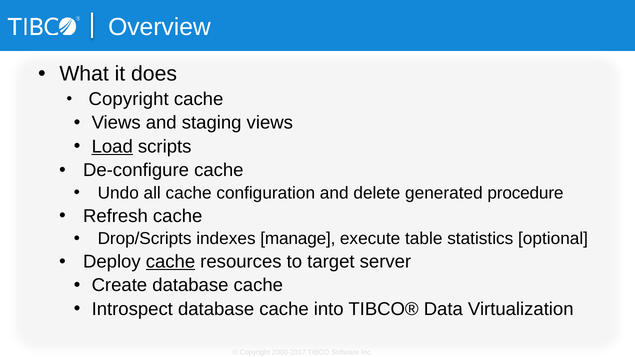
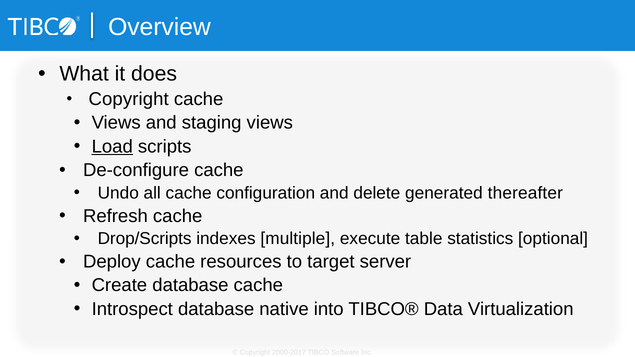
procedure: procedure -> thereafter
manage: manage -> multiple
cache at (170, 262) underline: present -> none
Introspect database cache: cache -> native
